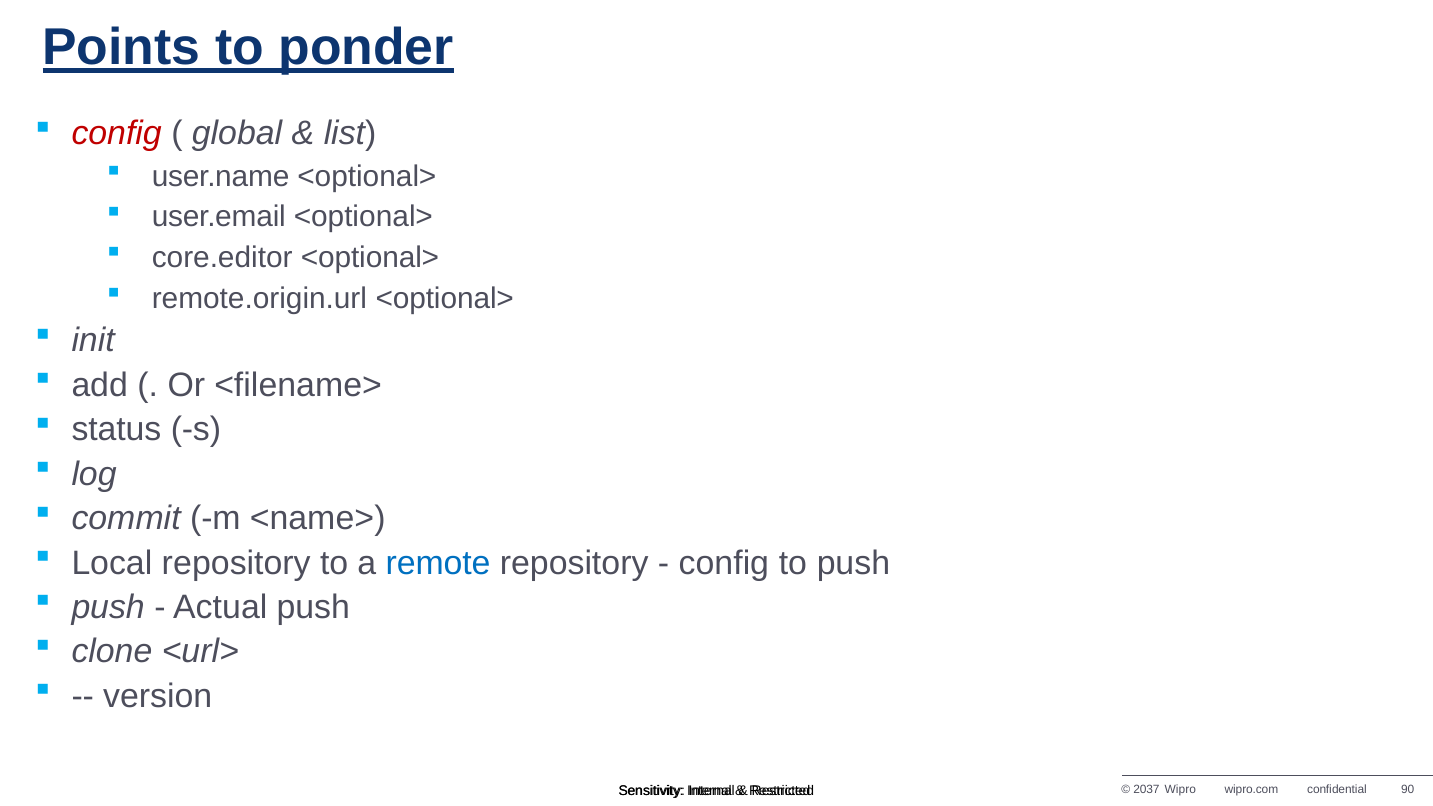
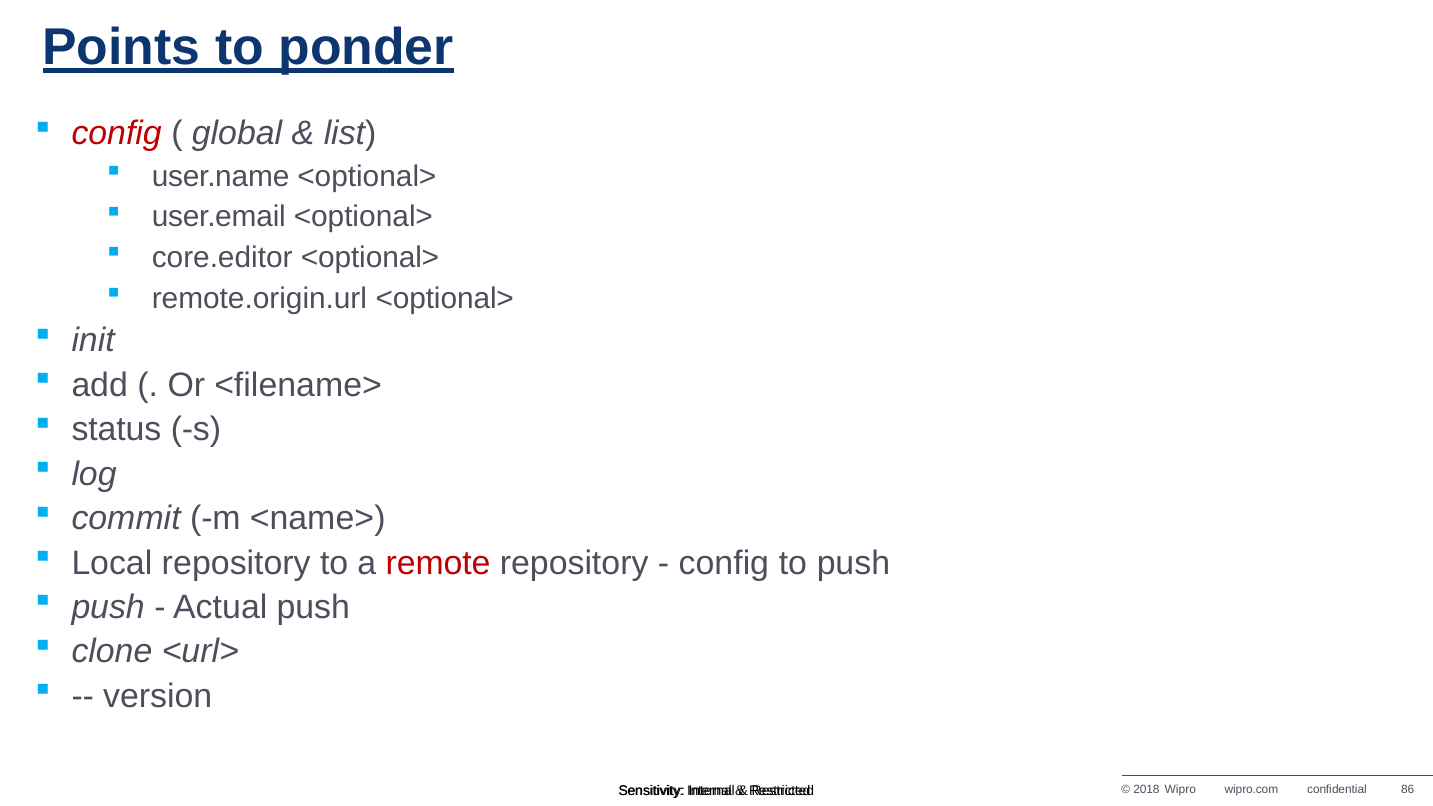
remote colour: blue -> red
2037: 2037 -> 2018
90: 90 -> 86
